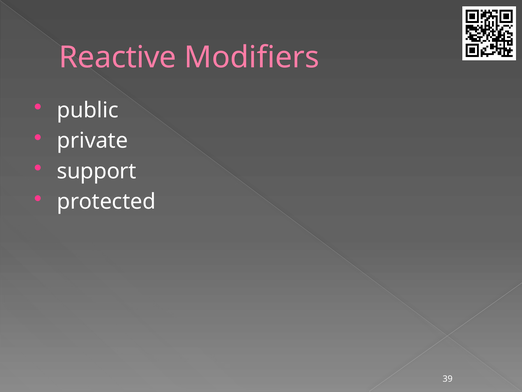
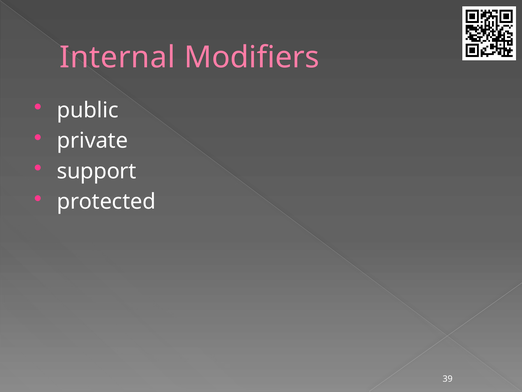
Reactive: Reactive -> Internal
